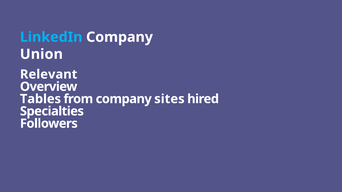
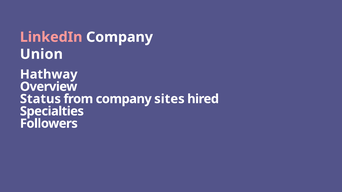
LinkedIn colour: light blue -> pink
Relevant: Relevant -> Hathway
Tables: Tables -> Status
